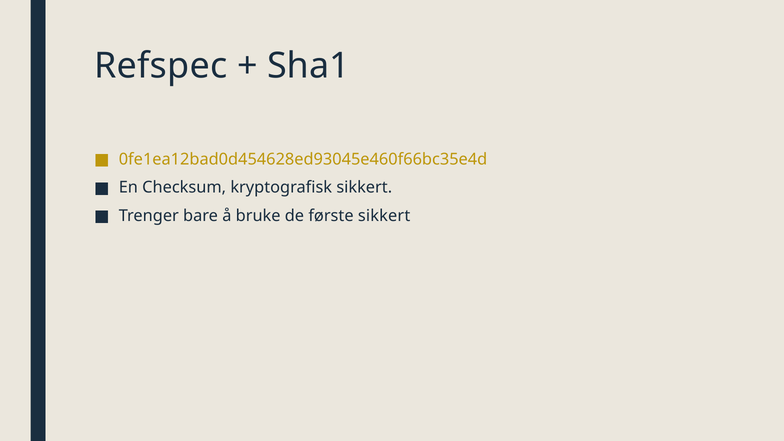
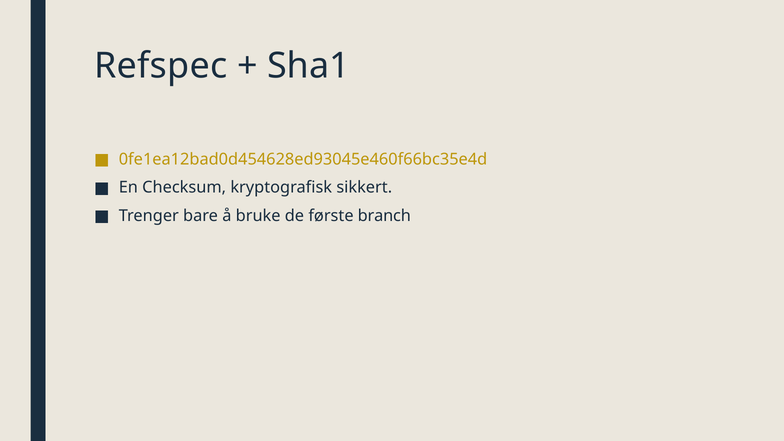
første sikkert: sikkert -> branch
